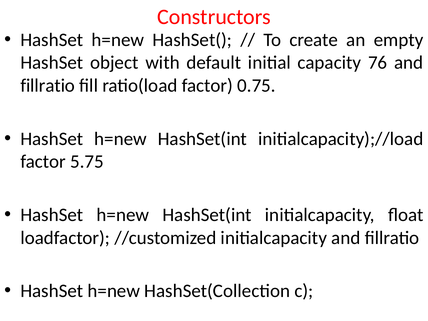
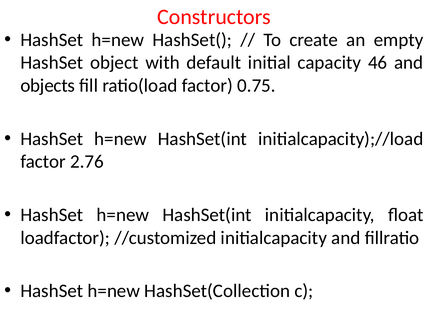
76: 76 -> 46
fillratio at (48, 86): fillratio -> objects
5.75: 5.75 -> 2.76
